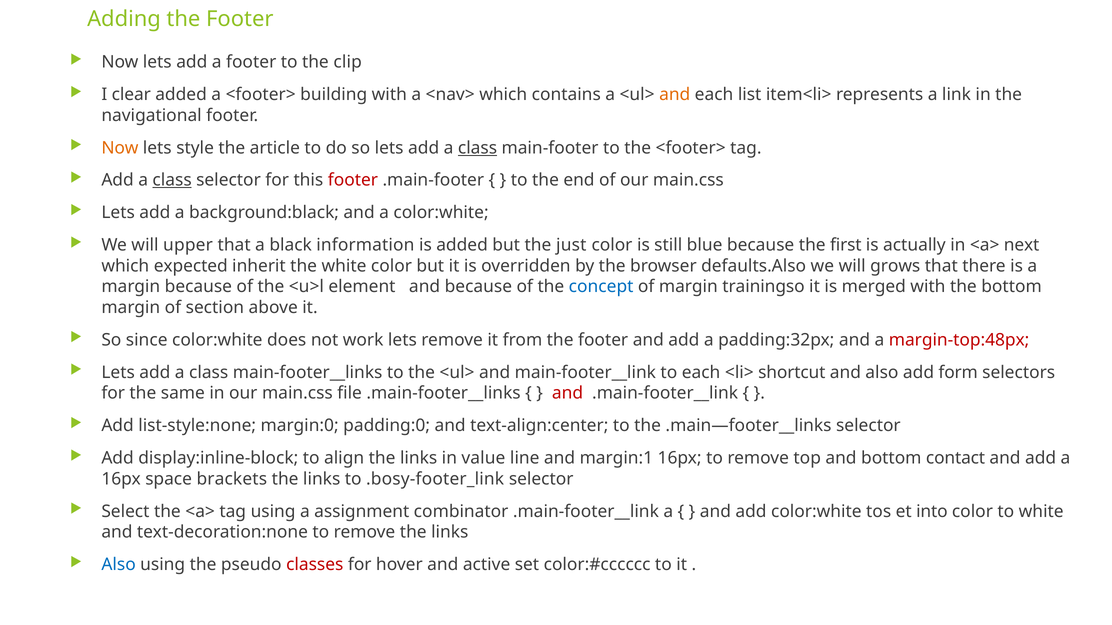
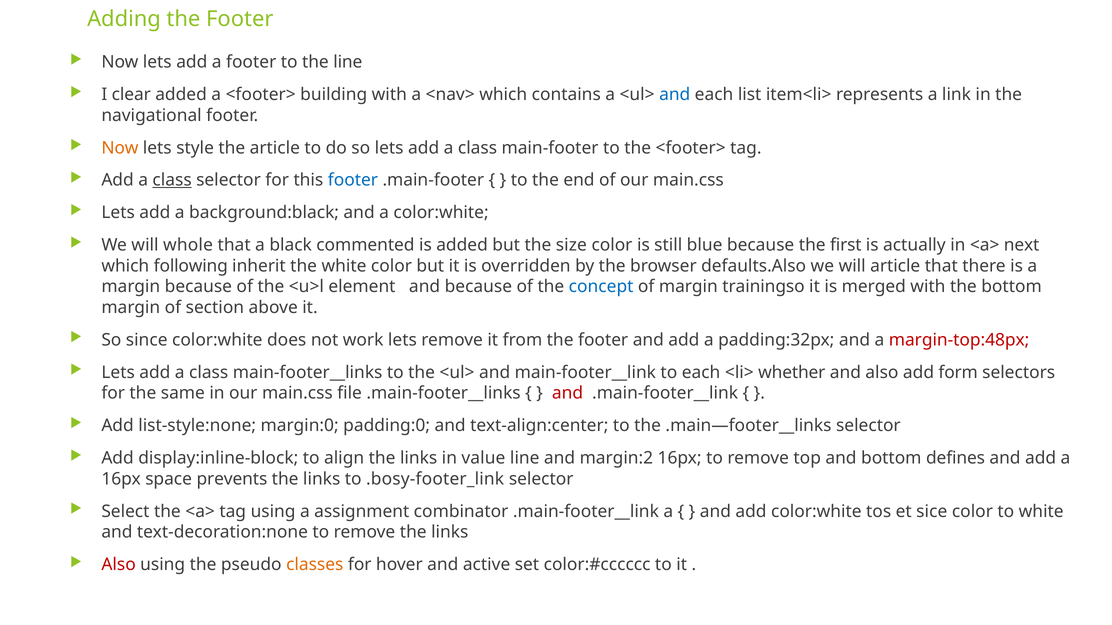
the clip: clip -> line
and at (675, 95) colour: orange -> blue
class at (478, 148) underline: present -> none
footer at (353, 180) colour: red -> blue
upper: upper -> whole
information: information -> commented
just: just -> size
expected: expected -> following
will grows: grows -> article
shortcut: shortcut -> whether
margin:1: margin:1 -> margin:2
contact: contact -> defines
brackets: brackets -> prevents
into: into -> sice
Also at (119, 565) colour: blue -> red
classes colour: red -> orange
